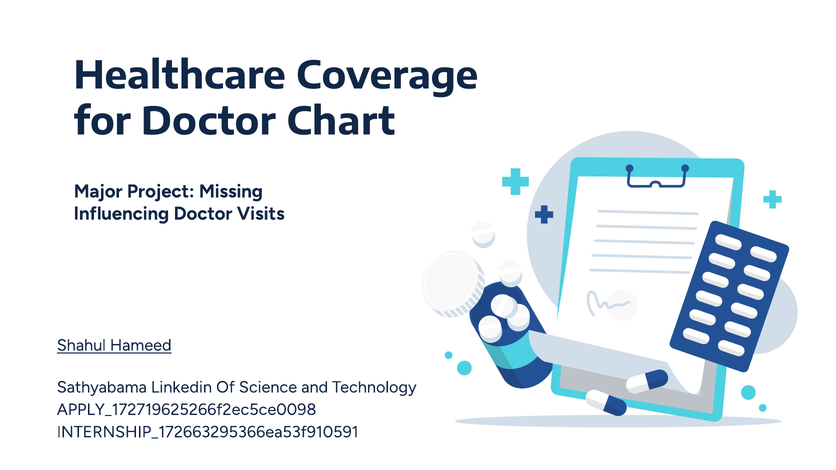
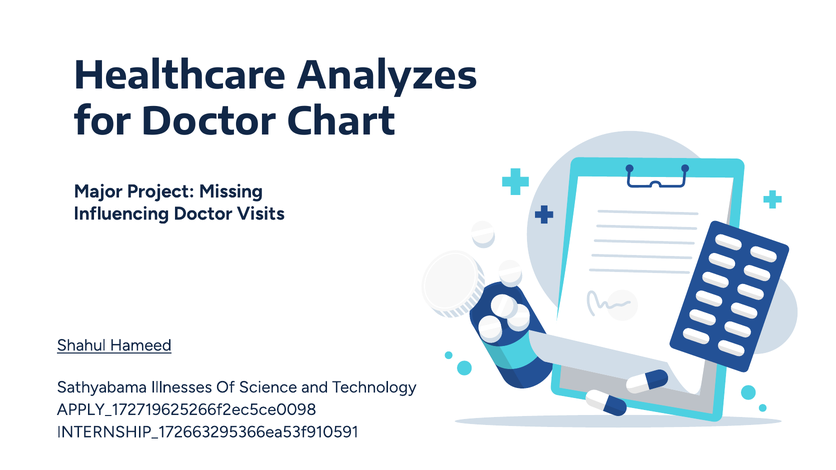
Coverage: Coverage -> Analyzes
Linkedin: Linkedin -> Illnesses
